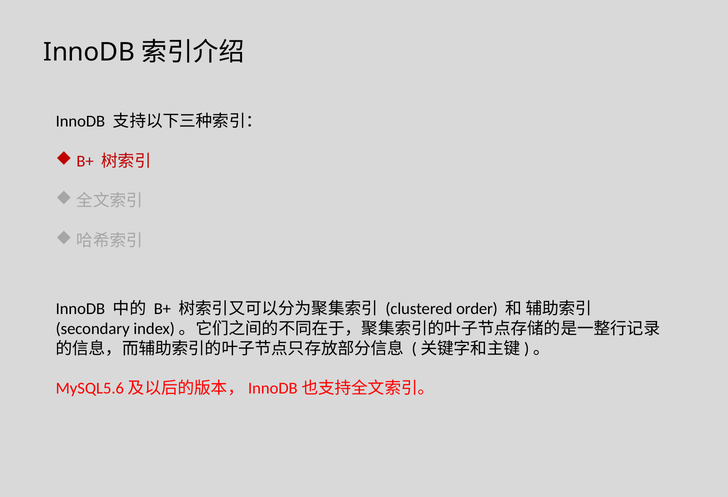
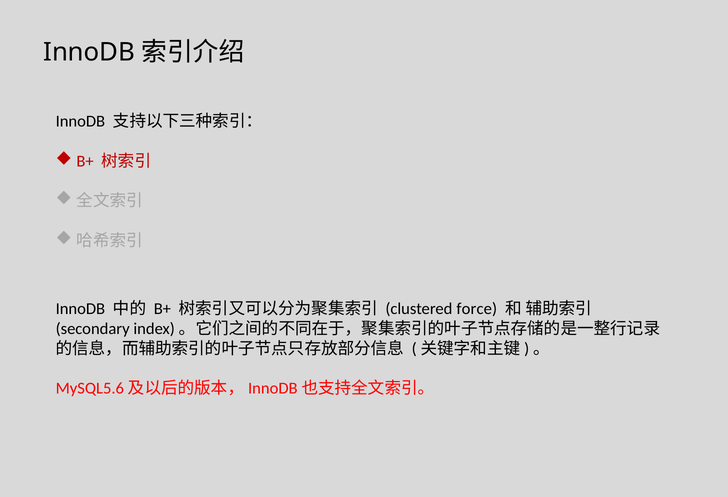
order: order -> force
